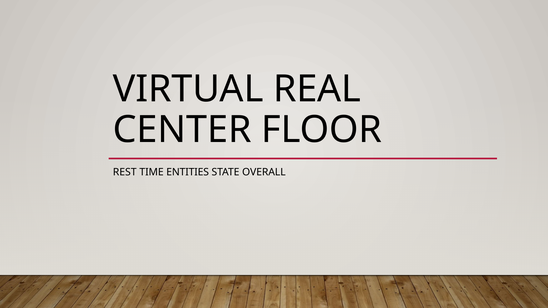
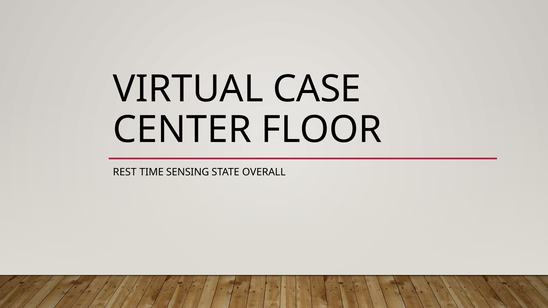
REAL: REAL -> CASE
ENTITIES: ENTITIES -> SENSING
